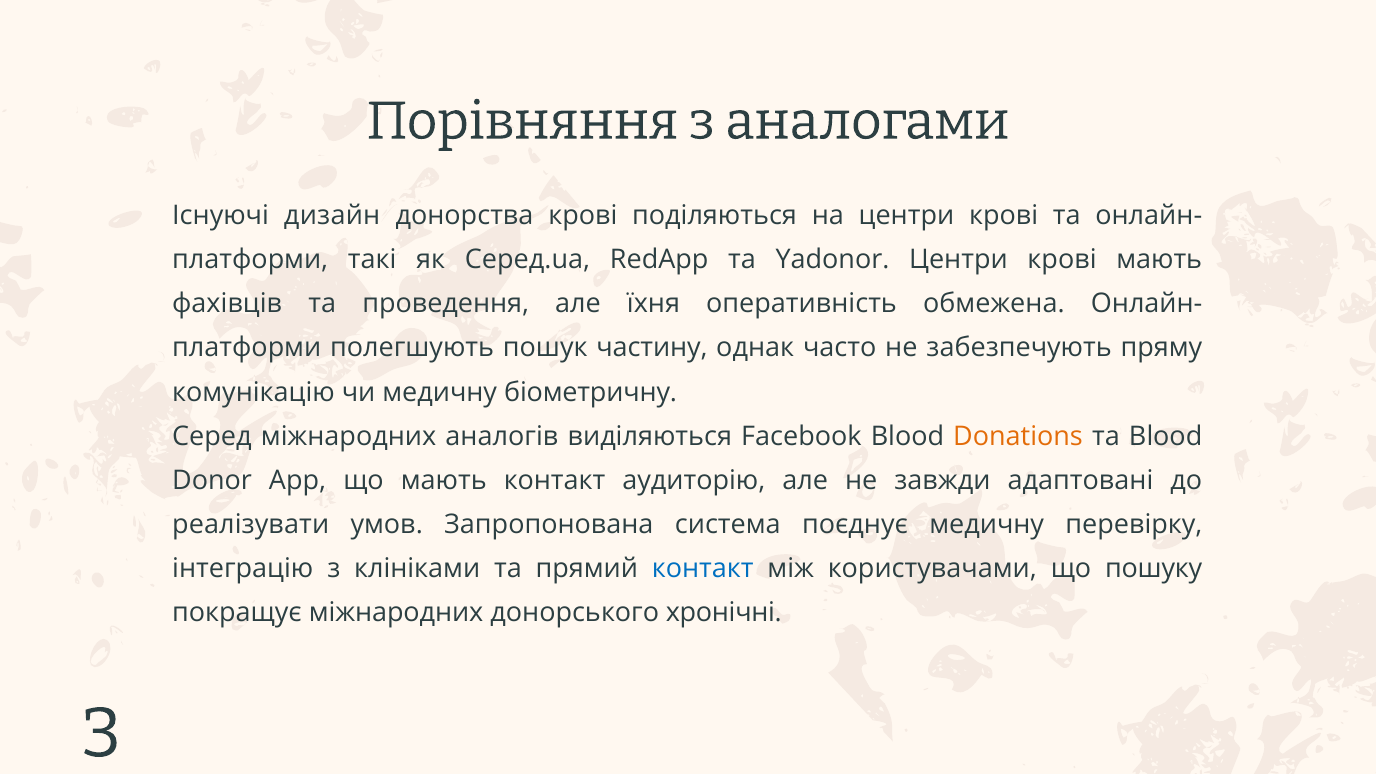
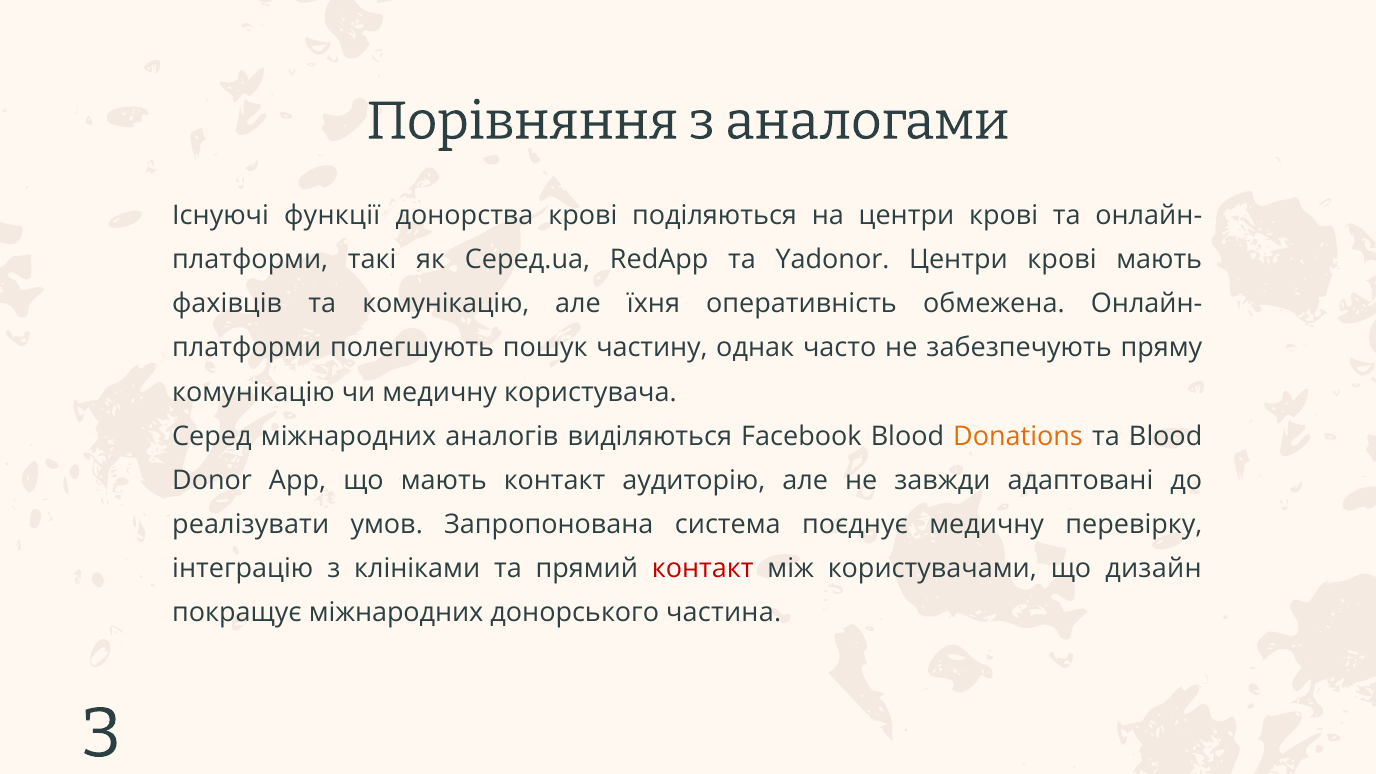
дизайн: дизайн -> функції
та проведення: проведення -> комунікацію
біометричну: біометричну -> користувача
контакт at (703, 568) colour: blue -> red
пошуку: пошуку -> дизайн
хронічні: хронічні -> частина
